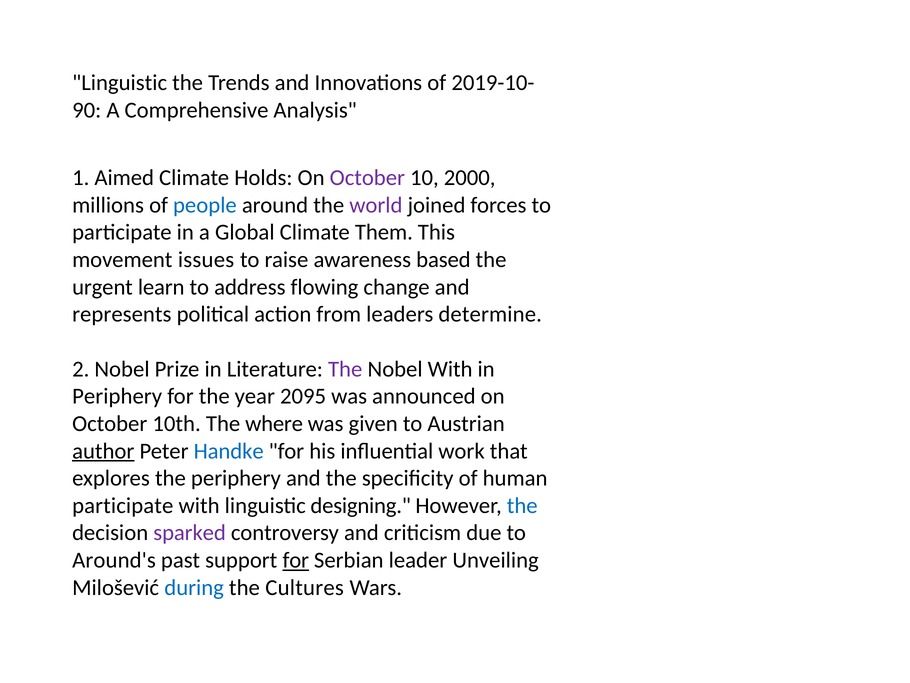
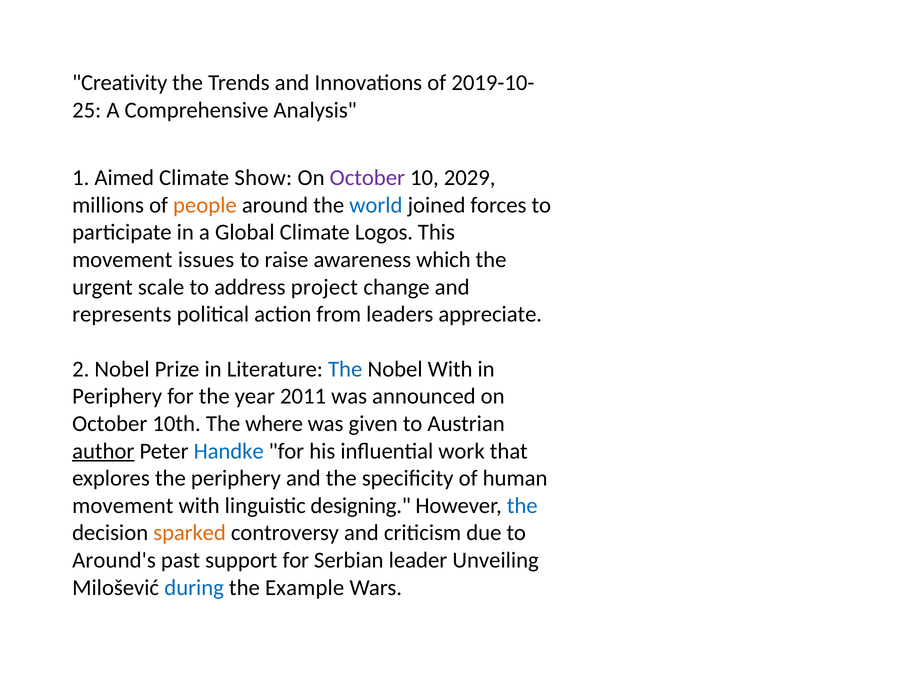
Linguistic at (120, 83): Linguistic -> Creativity
90: 90 -> 25
Holds: Holds -> Show
2000: 2000 -> 2029
people colour: blue -> orange
world colour: purple -> blue
Them: Them -> Logos
based: based -> which
learn: learn -> scale
flowing: flowing -> project
determine: determine -> appreciate
The at (345, 369) colour: purple -> blue
2095: 2095 -> 2011
participate at (123, 505): participate -> movement
sparked colour: purple -> orange
for at (296, 560) underline: present -> none
Cultures: Cultures -> Example
